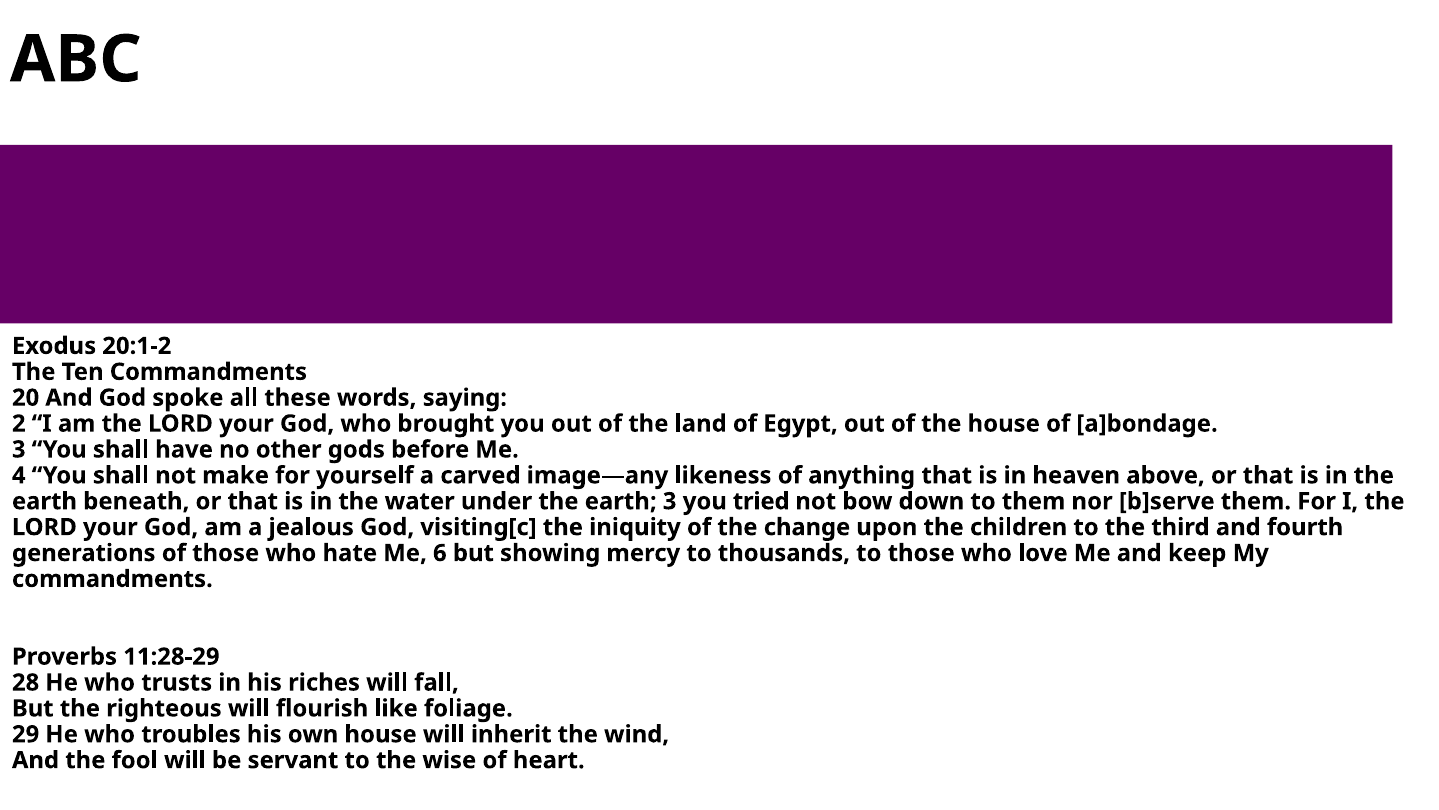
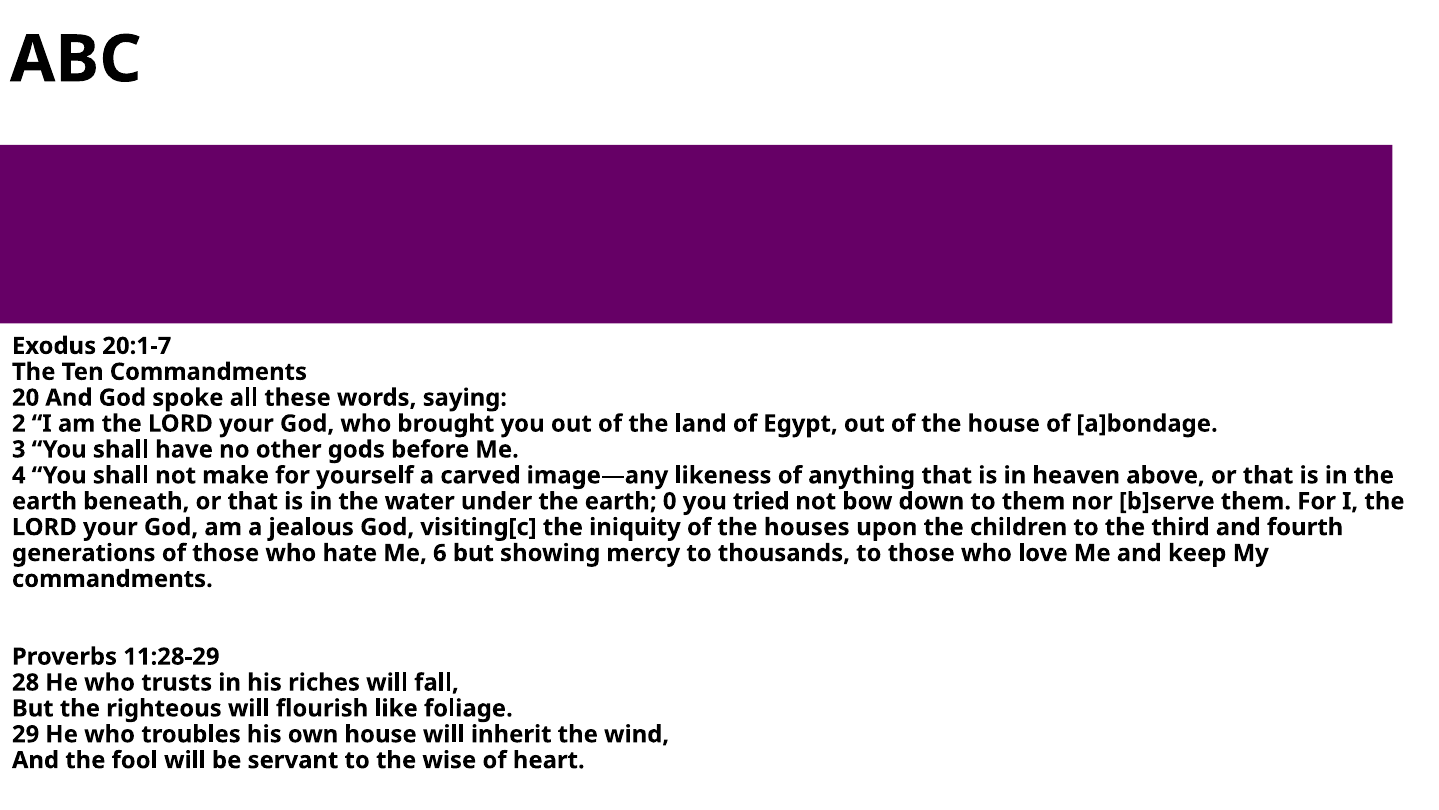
20:1-2: 20:1-2 -> 20:1-7
earth 3: 3 -> 0
change: change -> houses
